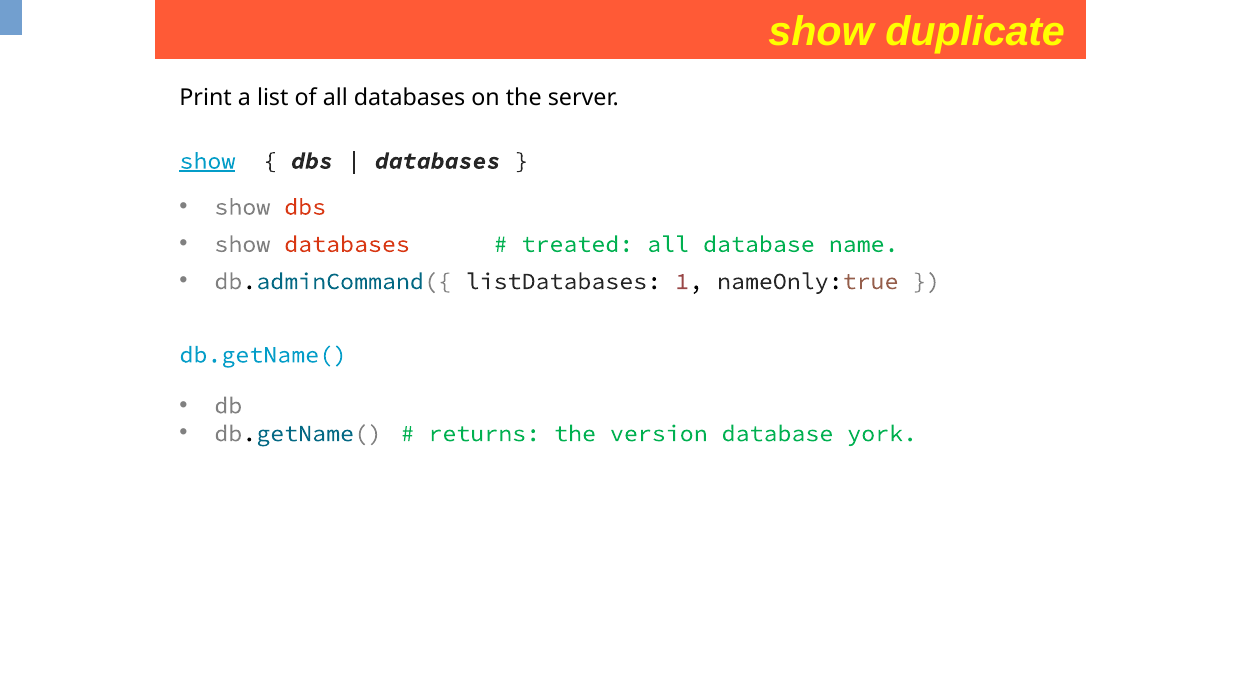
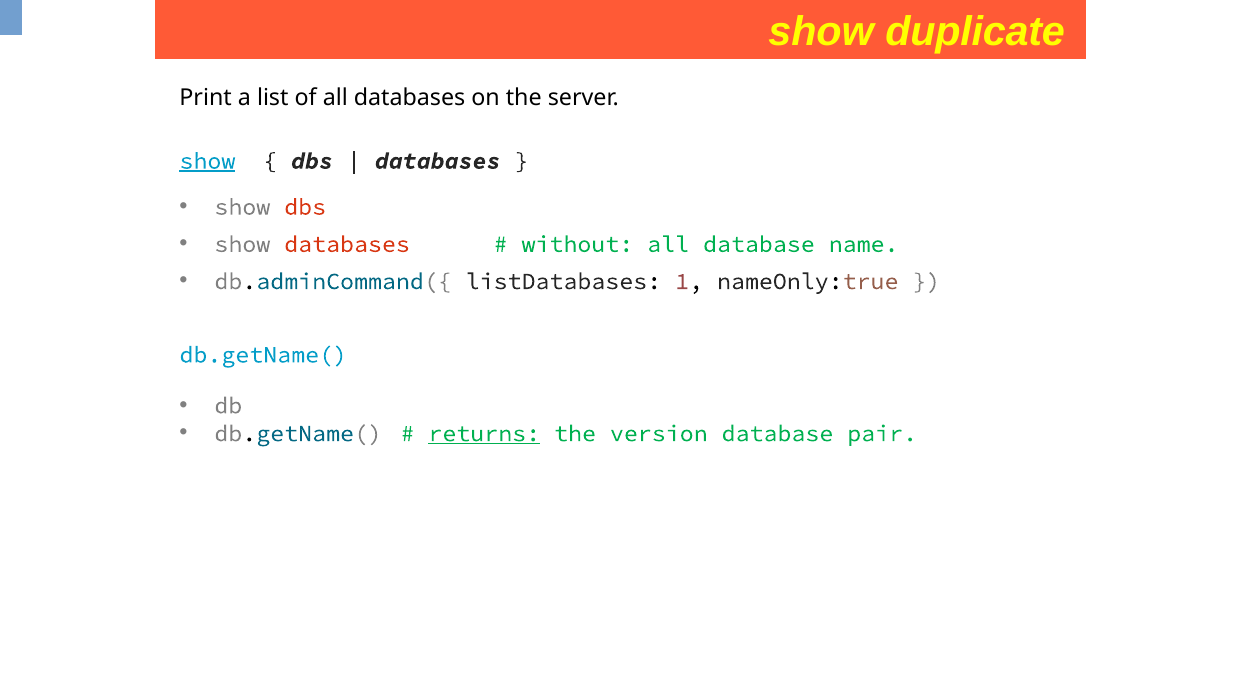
treated: treated -> without
returns underline: none -> present
york: york -> pair
